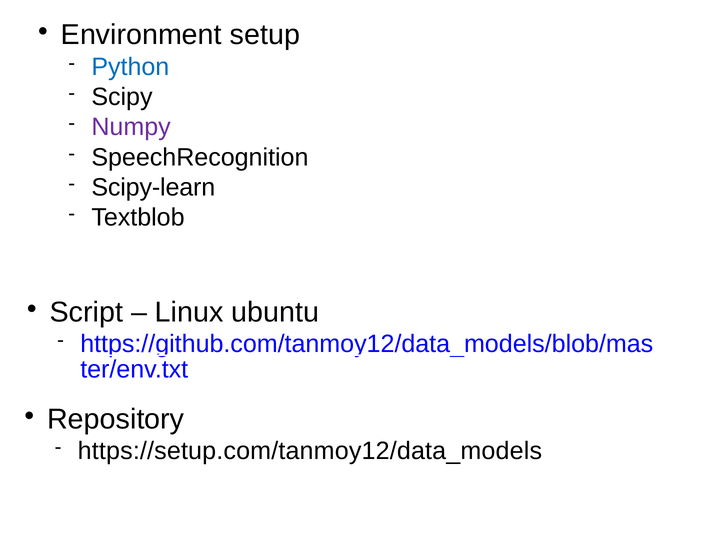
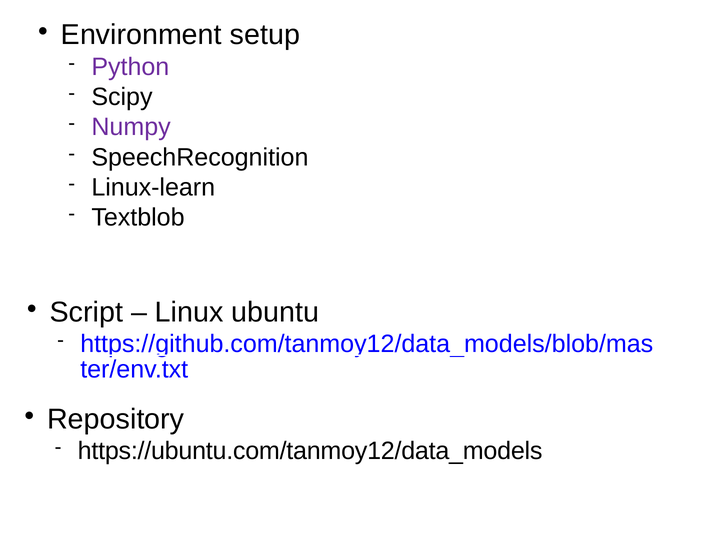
Python colour: blue -> purple
Scipy-learn: Scipy-learn -> Linux-learn
https://setup.com/tanmoy12/data_models: https://setup.com/tanmoy12/data_models -> https://ubuntu.com/tanmoy12/data_models
